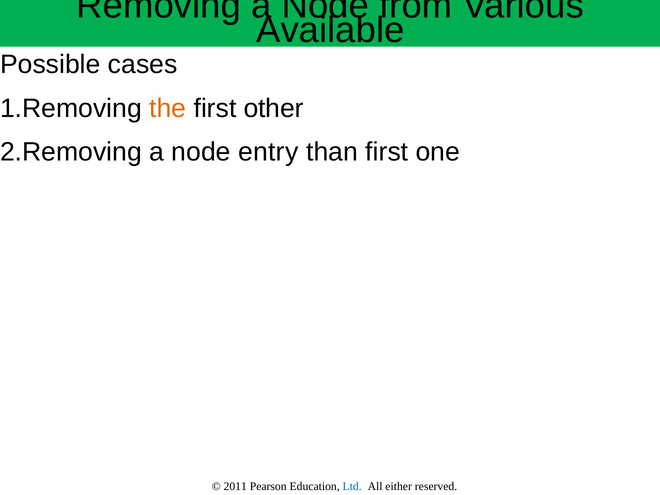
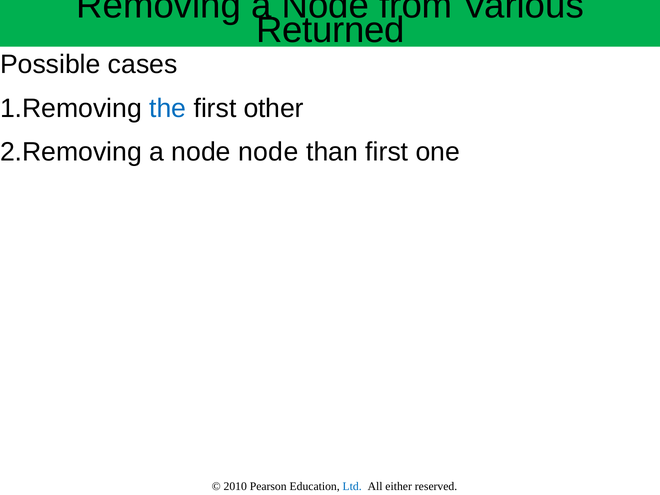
Available: Available -> Returned
the colour: orange -> blue
node entry: entry -> node
2011: 2011 -> 2010
